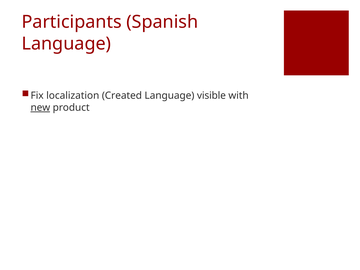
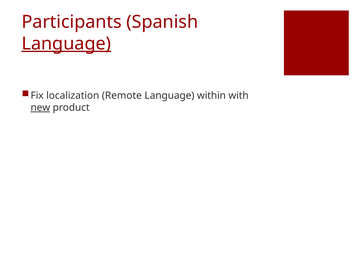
Language at (66, 44) underline: none -> present
Created: Created -> Remote
visible: visible -> within
